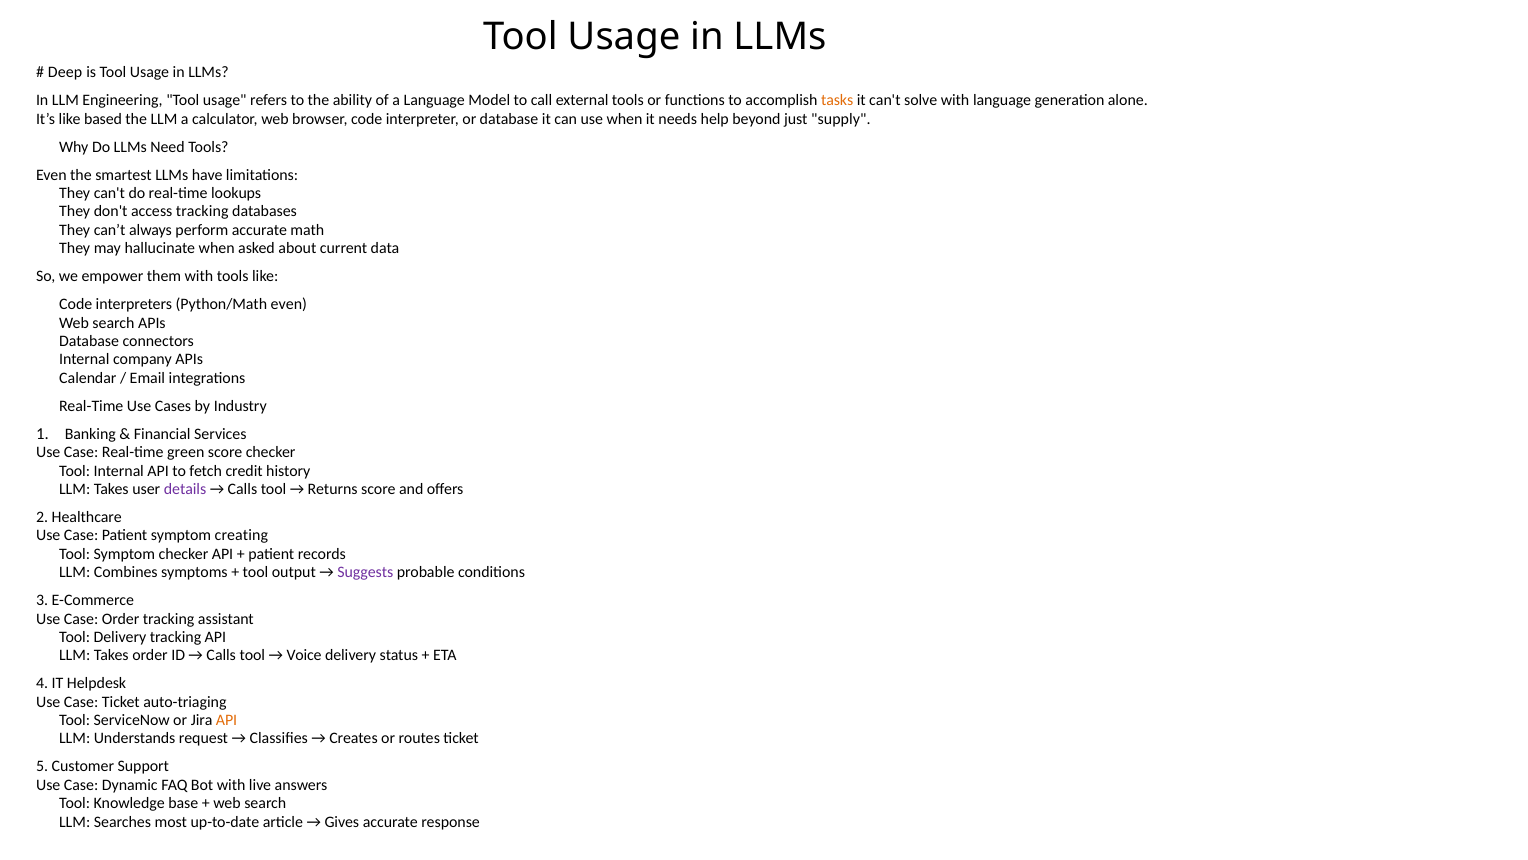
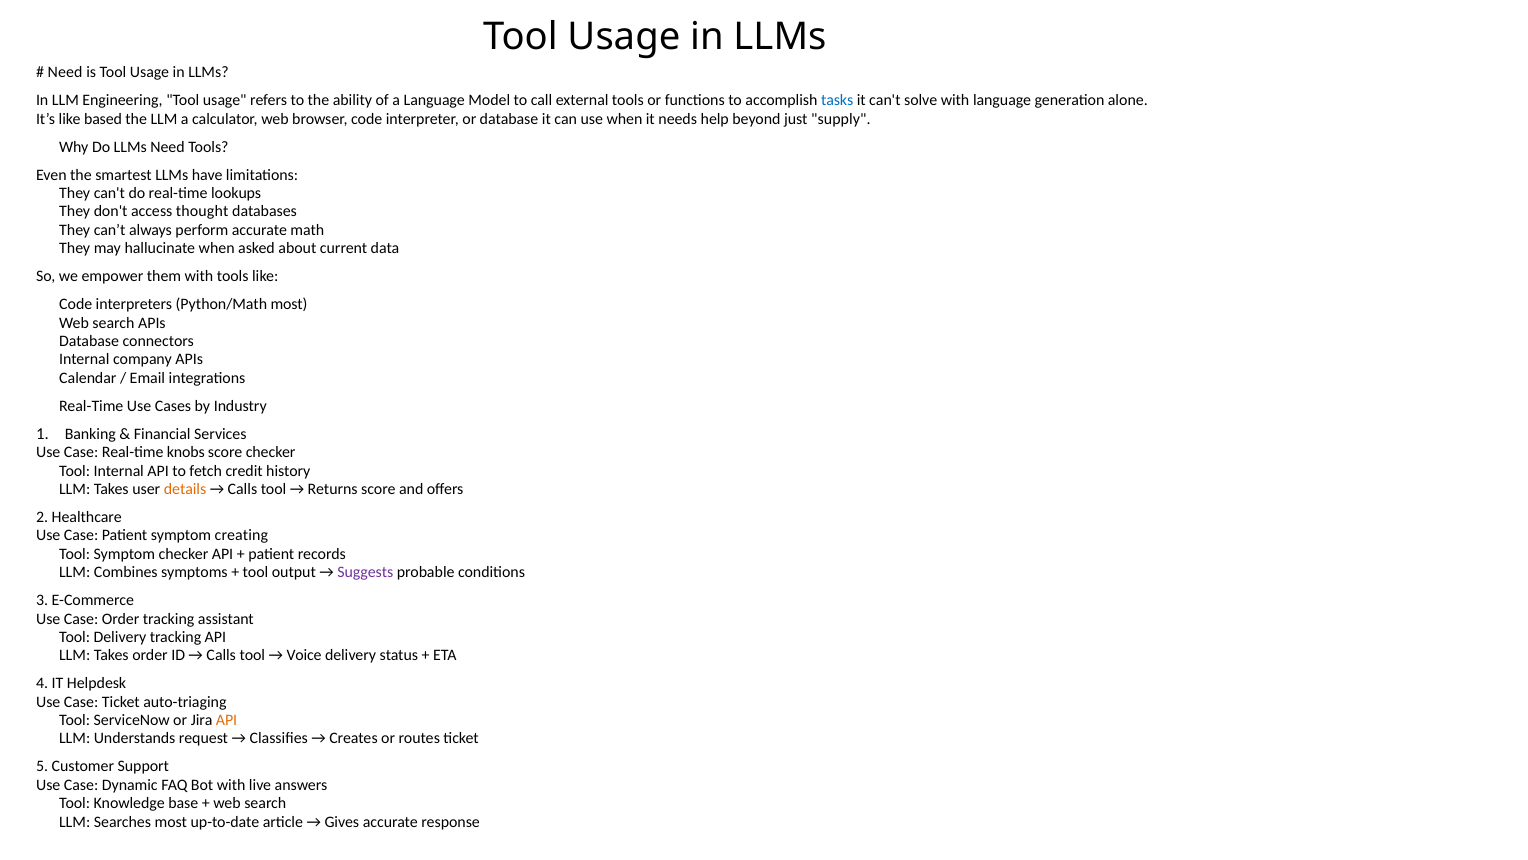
Deep at (65, 72): Deep -> Need
tasks colour: orange -> blue
access tracking: tracking -> thought
Python/Math even: even -> most
green: green -> knobs
details colour: purple -> orange
